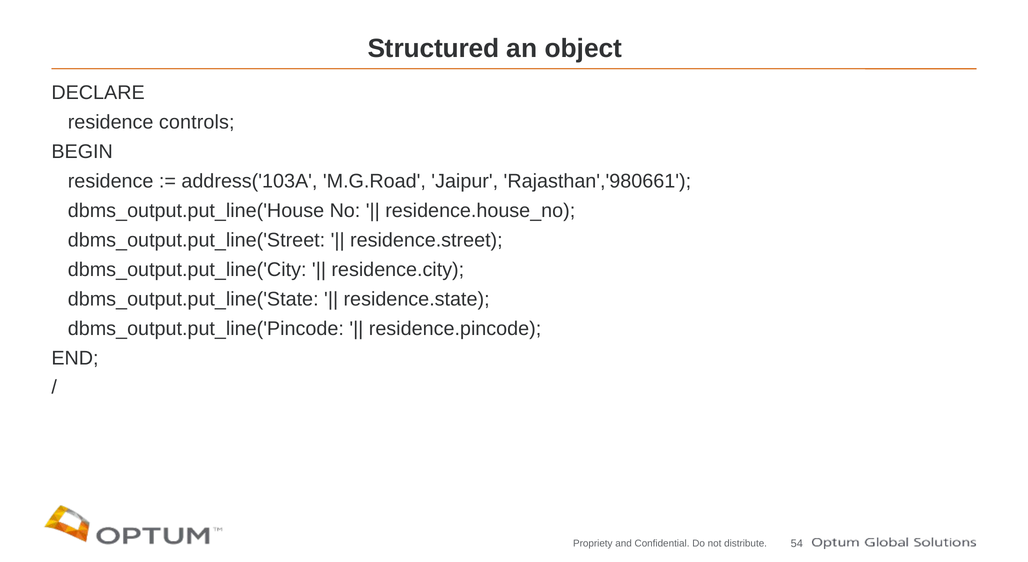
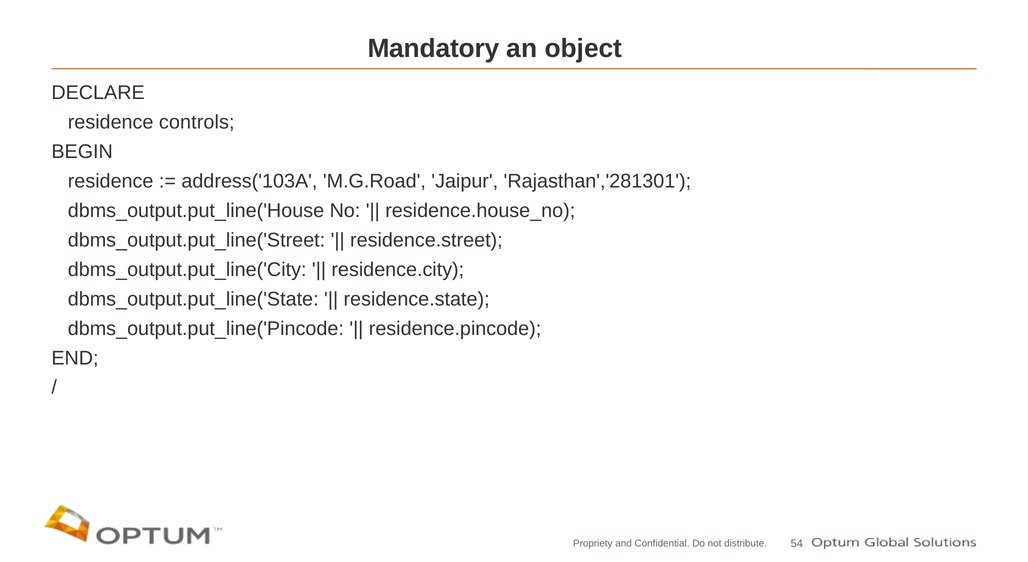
Structured: Structured -> Mandatory
Rajasthan','980661: Rajasthan','980661 -> Rajasthan','281301
